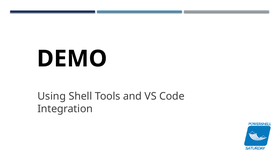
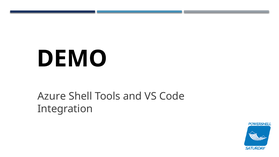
Using: Using -> Azure
